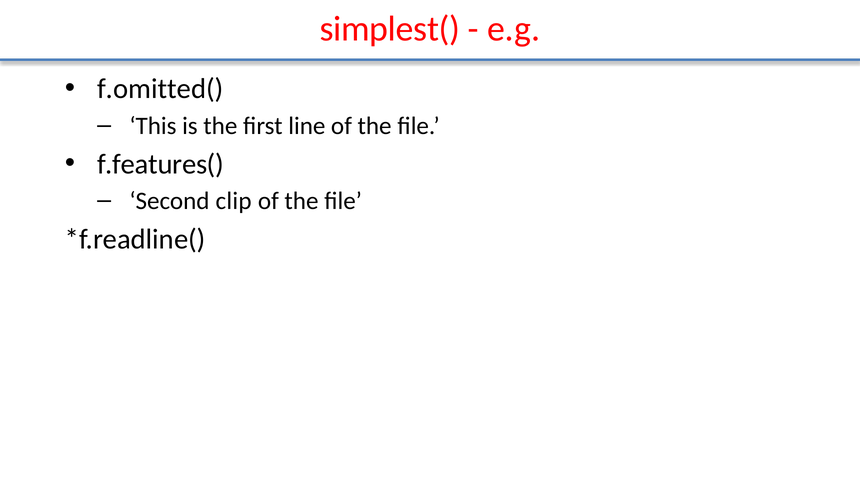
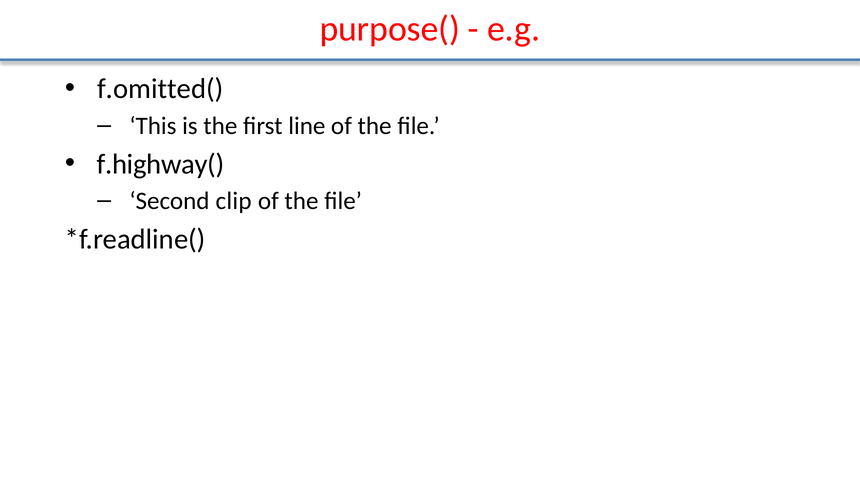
simplest(: simplest( -> purpose(
f.features(: f.features( -> f.highway(
